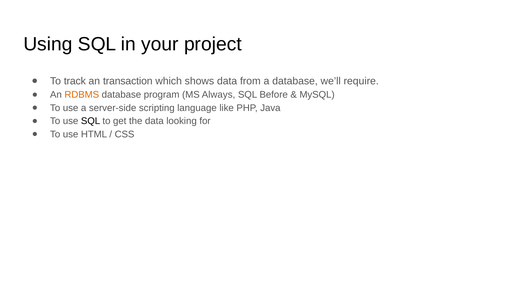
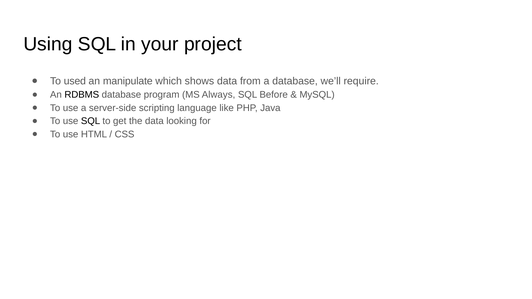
track: track -> used
transaction: transaction -> manipulate
RDBMS colour: orange -> black
